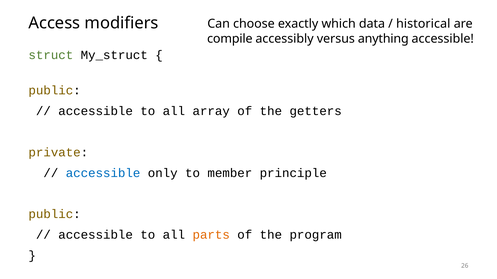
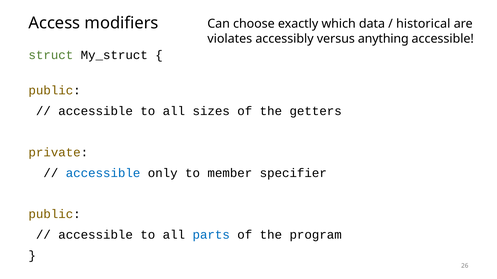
compile: compile -> violates
array: array -> sizes
principle: principle -> specifier
parts colour: orange -> blue
